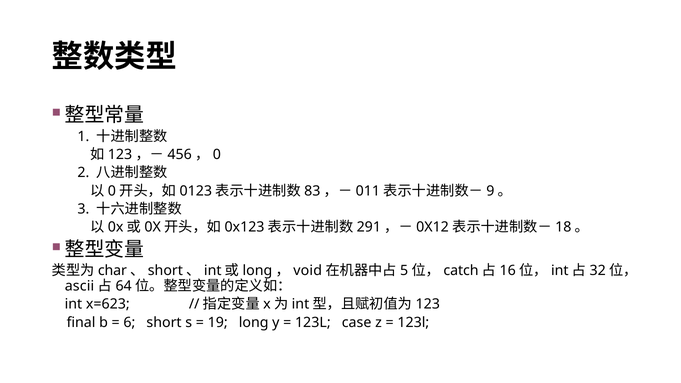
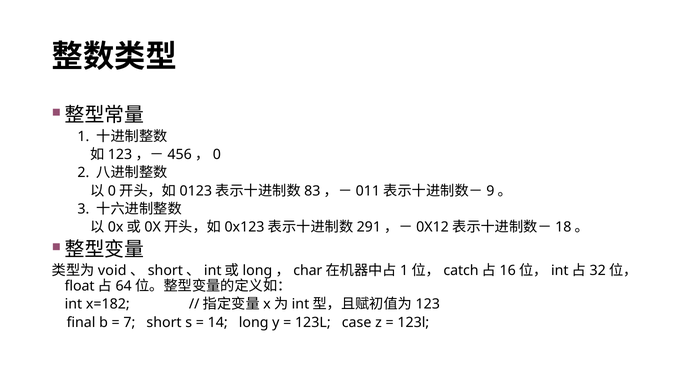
char: char -> void
void: void -> char
5 at (404, 271): 5 -> 1
ascii: ascii -> float
x=623: x=623 -> x=182
6: 6 -> 7
19: 19 -> 14
